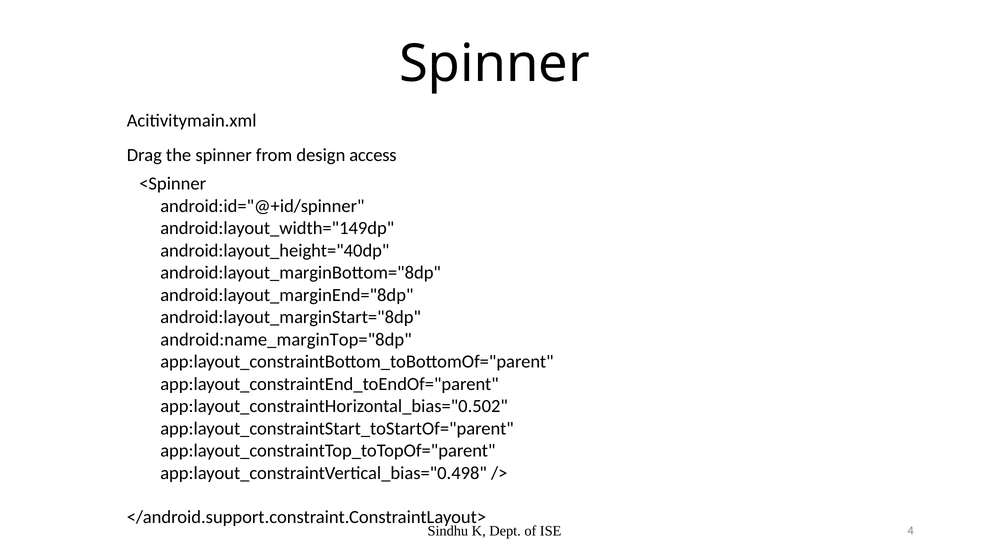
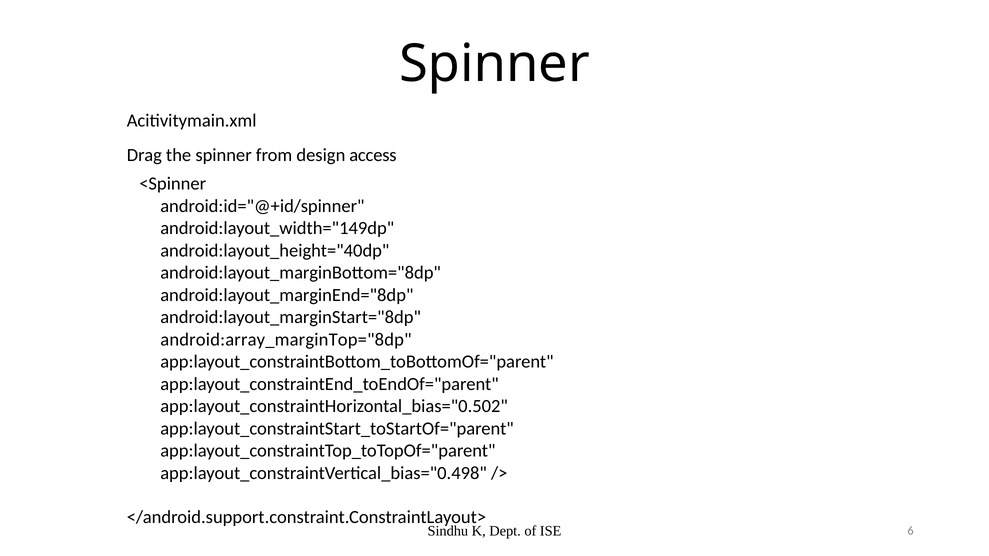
android:name_marginTop="8dp: android:name_marginTop="8dp -> android:array_marginTop="8dp
4: 4 -> 6
